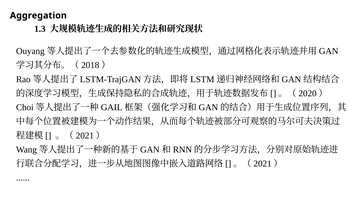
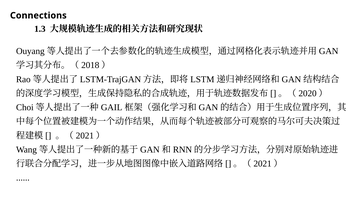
Aggregation: Aggregation -> Connections
